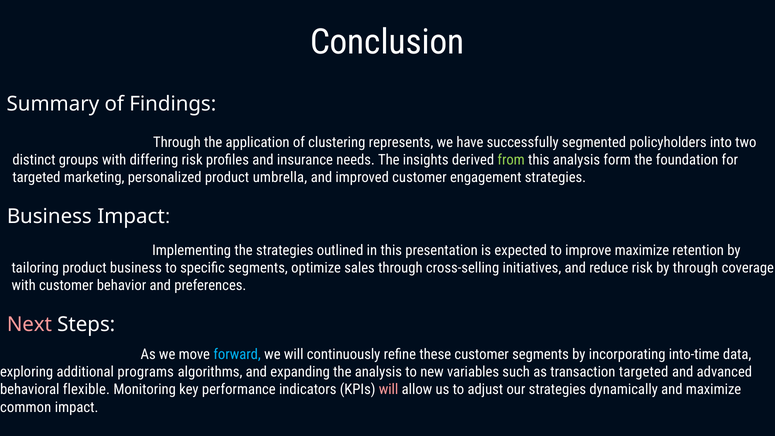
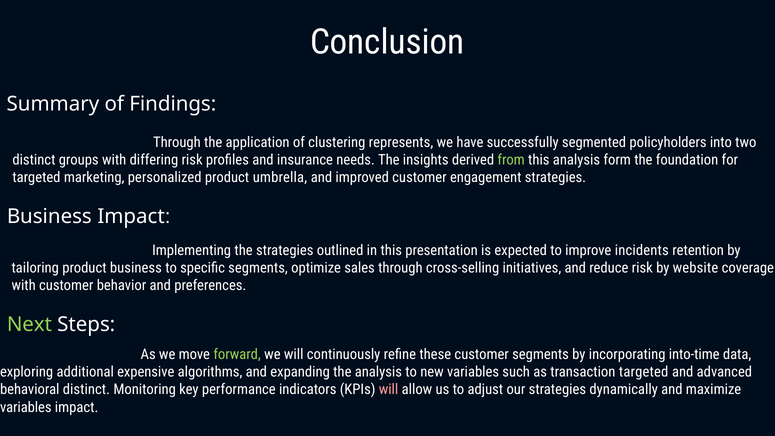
improve maximize: maximize -> incidents
by through: through -> website
Next colour: pink -> light green
forward colour: light blue -> light green
programs: programs -> expensive
behavioral flexible: flexible -> distinct
common at (26, 407): common -> variables
